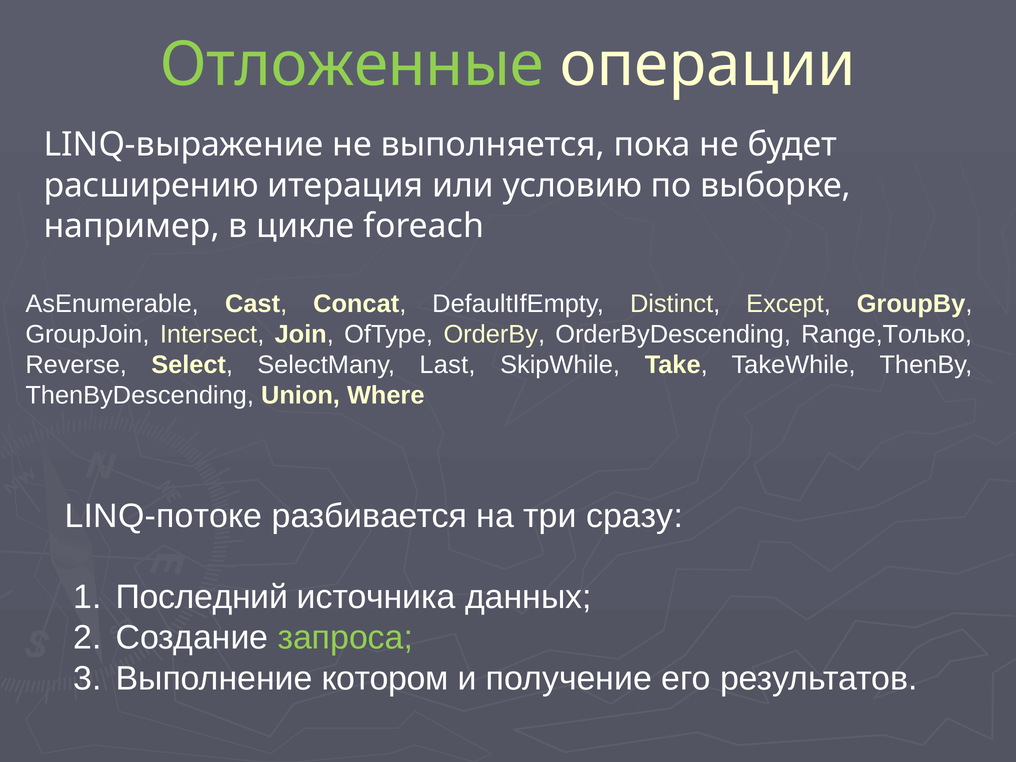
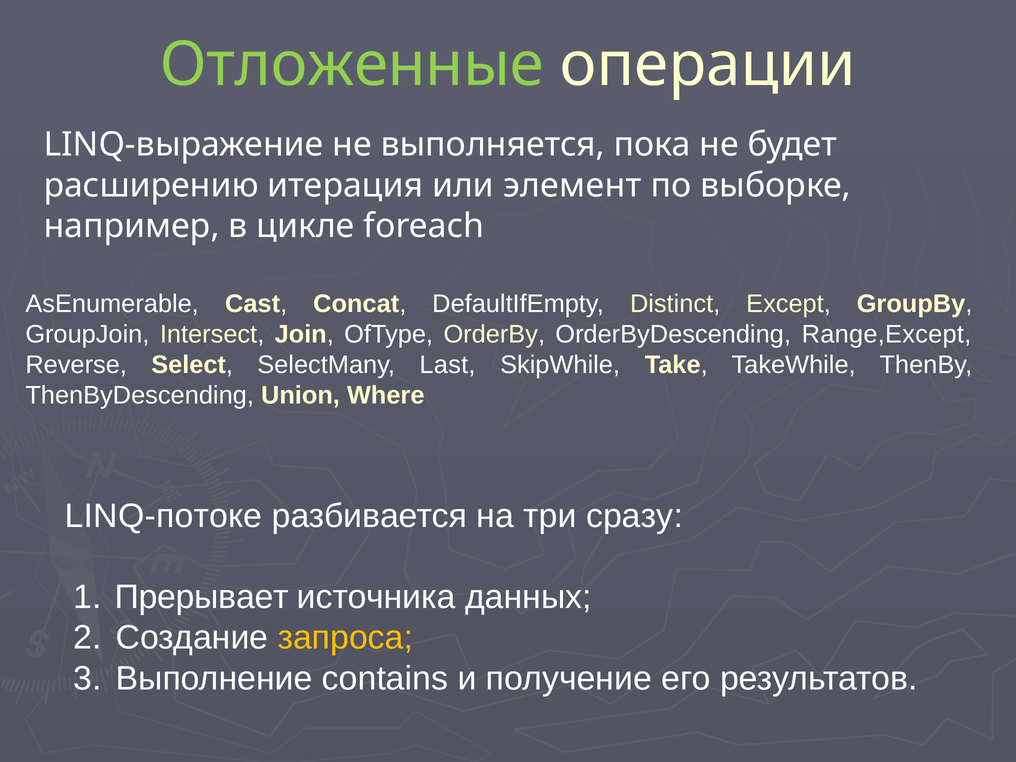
условию: условию -> элемент
Range,Только: Range,Только -> Range,Except
Последний: Последний -> Прерывает
запроса colour: light green -> yellow
котором: котором -> contains
